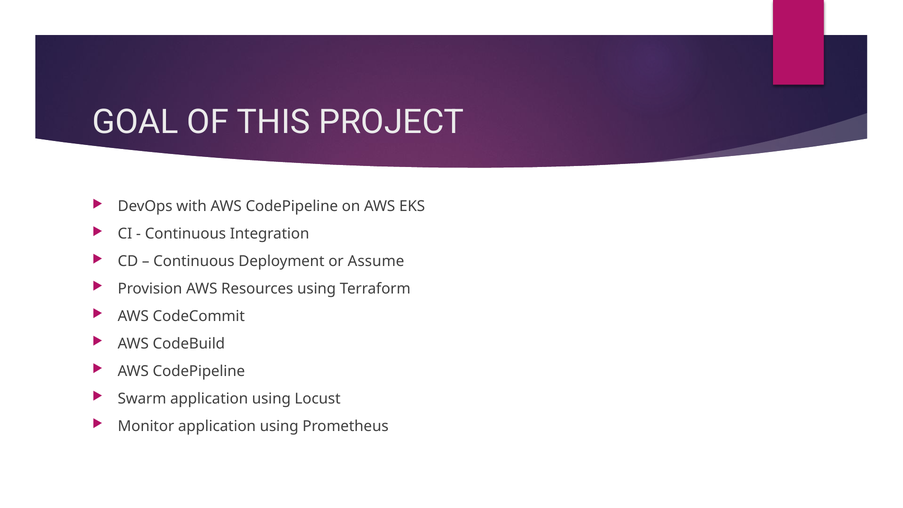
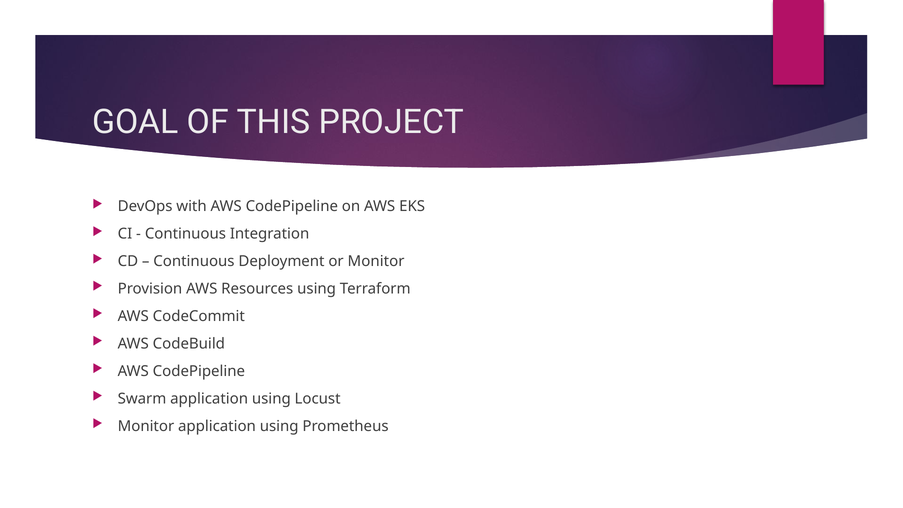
or Assume: Assume -> Monitor
